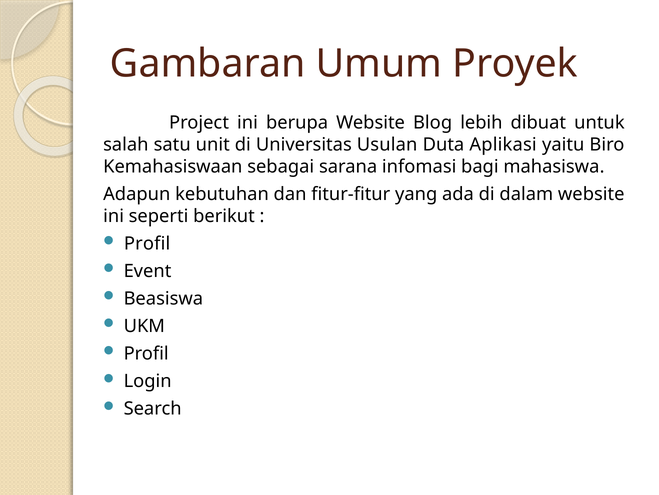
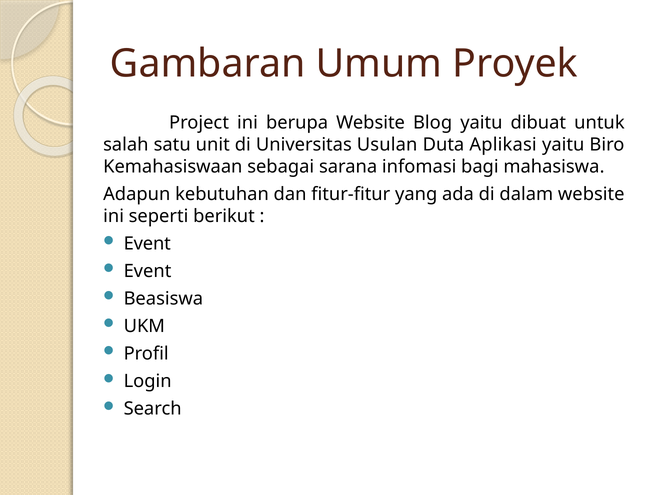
Blog lebih: lebih -> yaitu
Profil at (147, 243): Profil -> Event
